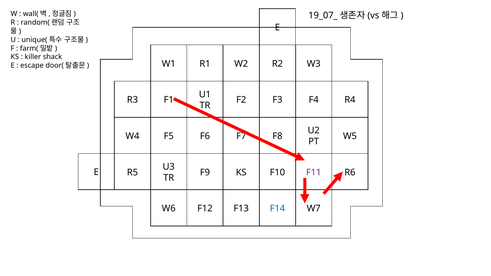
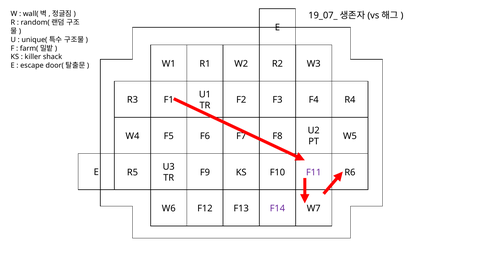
F14 colour: blue -> purple
